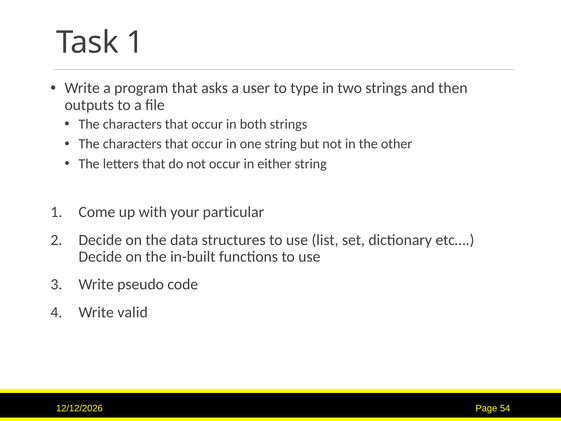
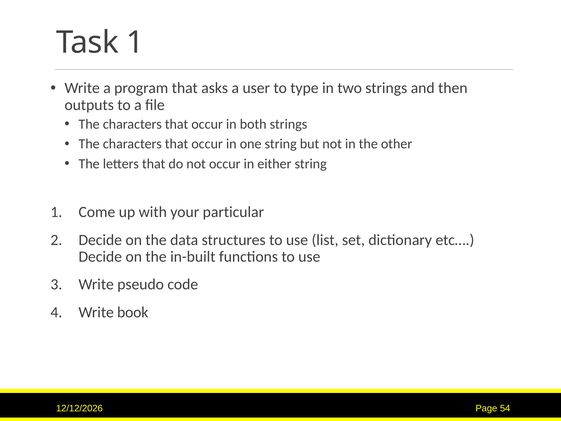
valid: valid -> book
